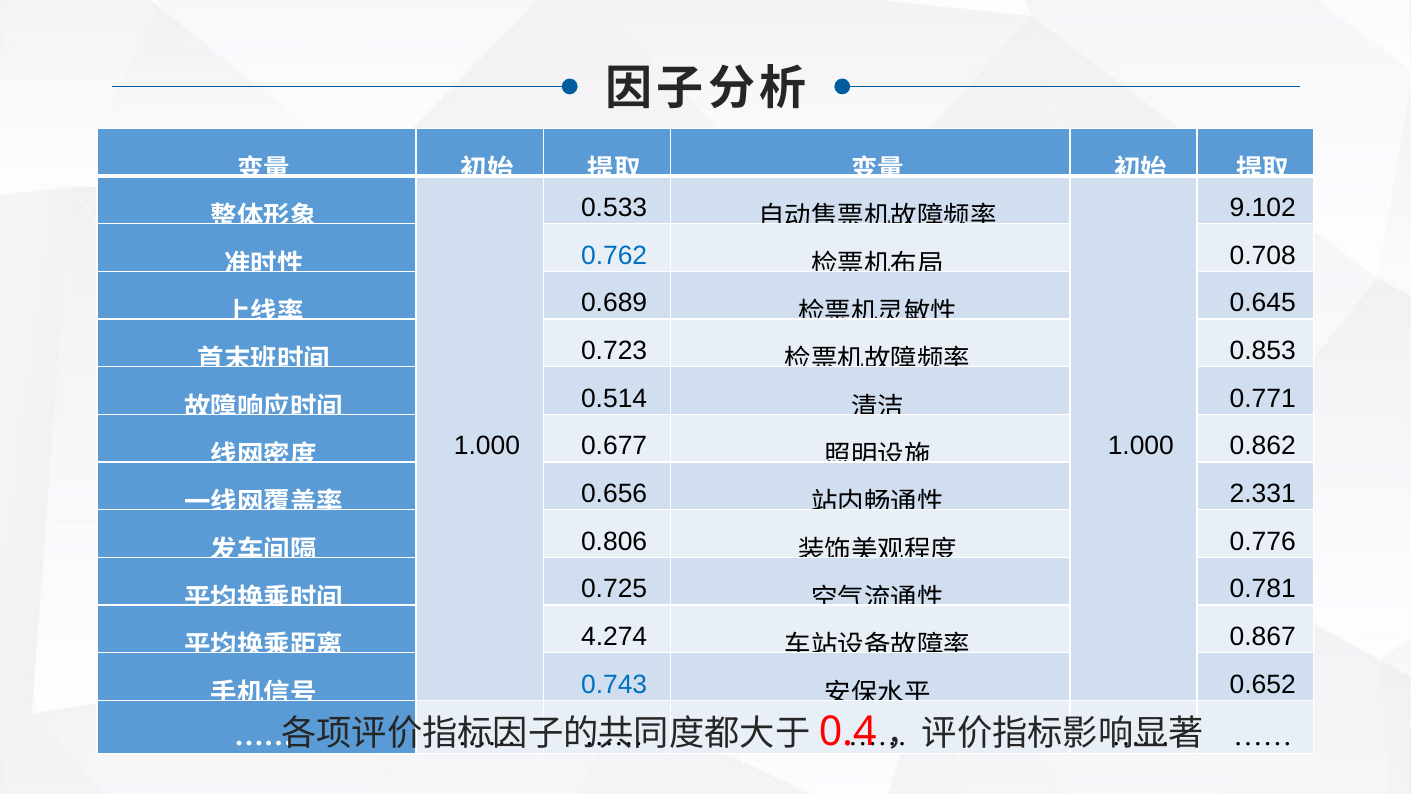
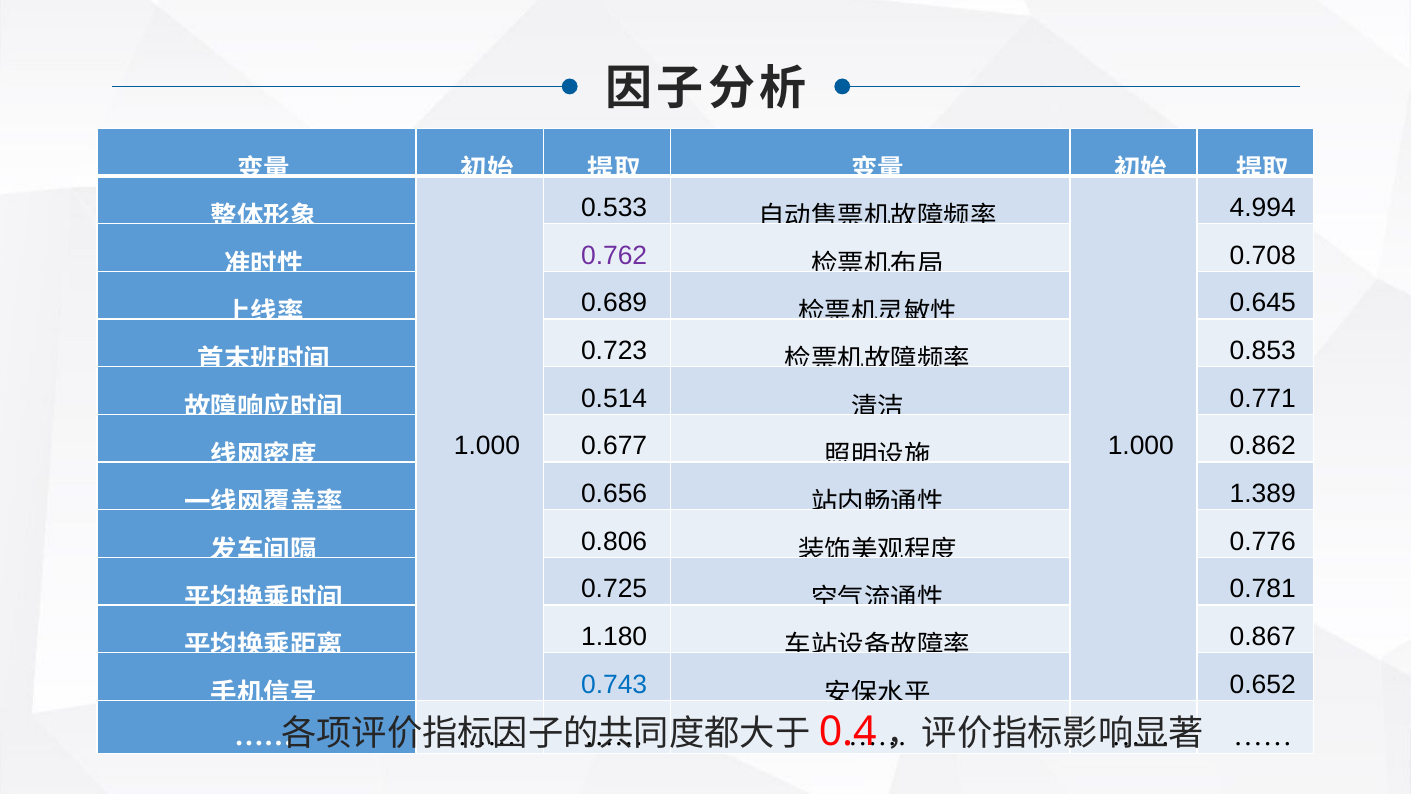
9.102: 9.102 -> 4.994
0.762 colour: blue -> purple
2.331: 2.331 -> 1.389
4.274: 4.274 -> 1.180
